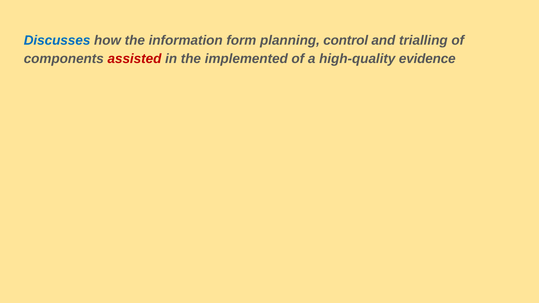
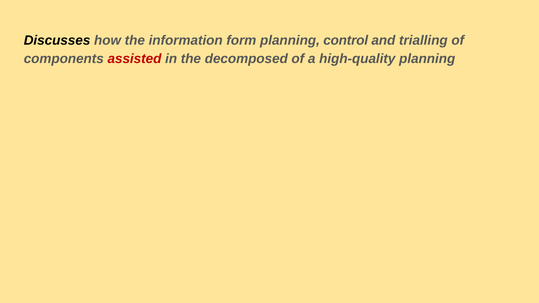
Discusses colour: blue -> black
implemented: implemented -> decomposed
high-quality evidence: evidence -> planning
